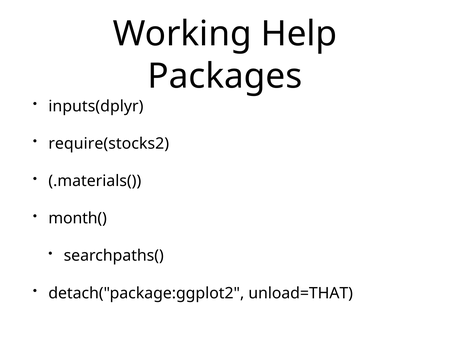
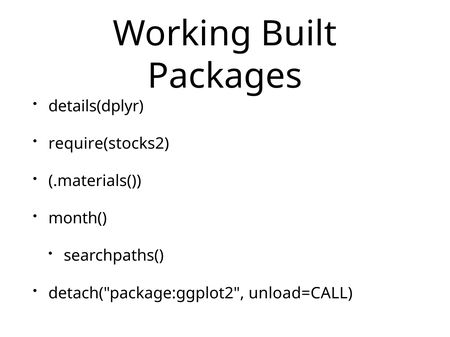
Help: Help -> Built
inputs(dplyr: inputs(dplyr -> details(dplyr
unload=THAT: unload=THAT -> unload=CALL
